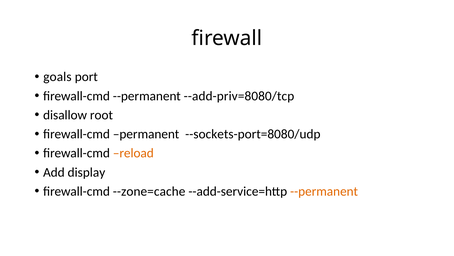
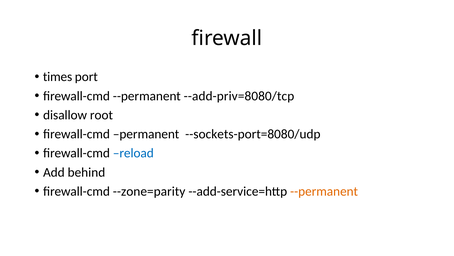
goals: goals -> times
reload colour: orange -> blue
display: display -> behind
--zone=cache: --zone=cache -> --zone=parity
